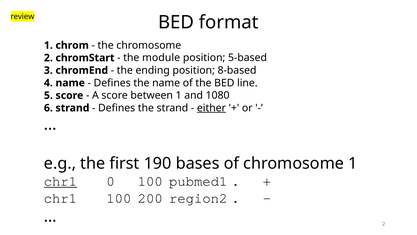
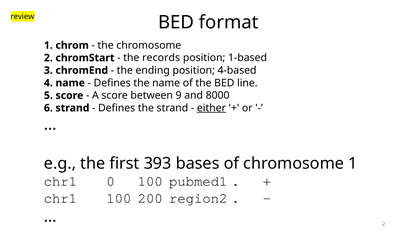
module: module -> records
5-based: 5-based -> 1-based
8-based: 8-based -> 4-based
between 1: 1 -> 9
1080: 1080 -> 8000
190: 190 -> 393
chr1 at (61, 181) underline: present -> none
